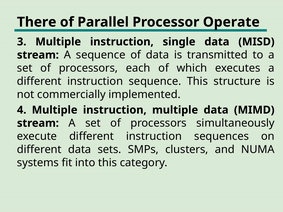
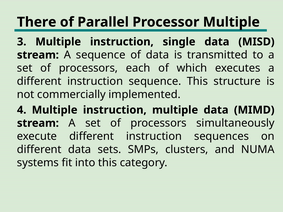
Processor Operate: Operate -> Multiple
